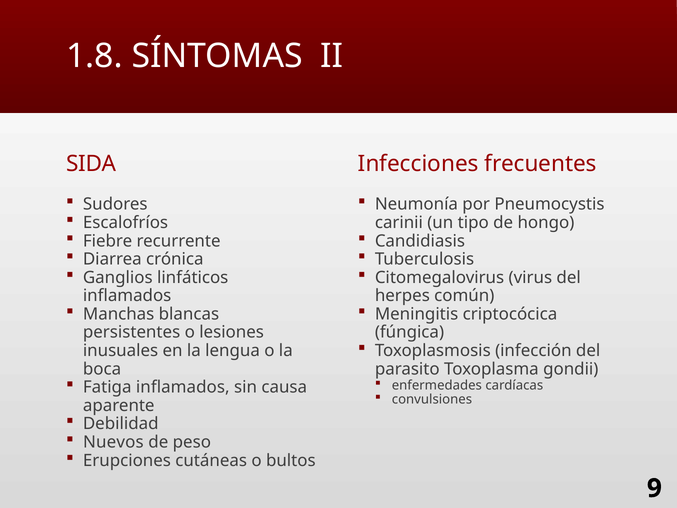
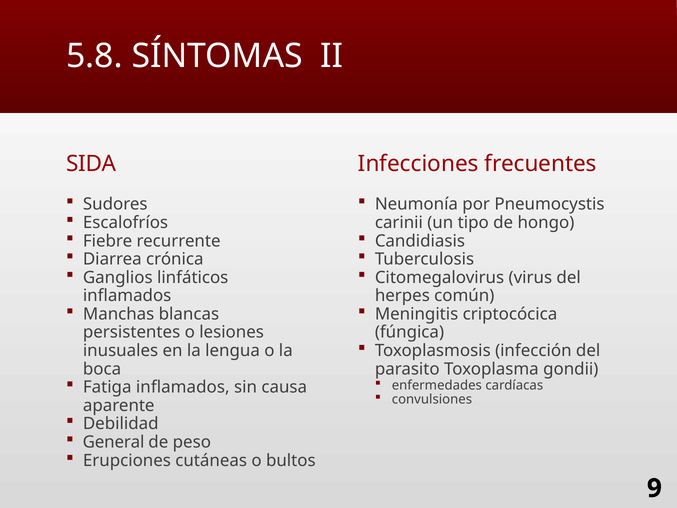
1.8: 1.8 -> 5.8
Nuevos: Nuevos -> General
